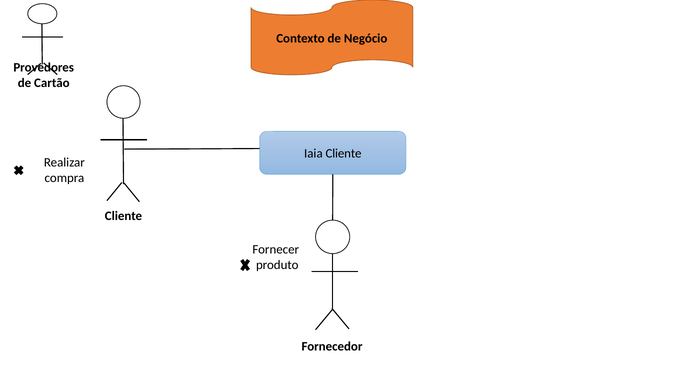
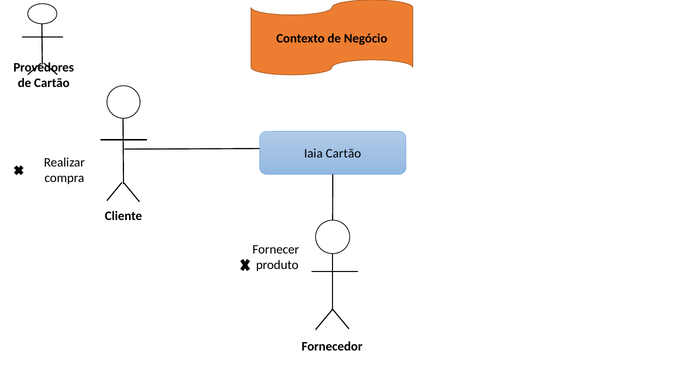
Iaia Cliente: Cliente -> Cartão
